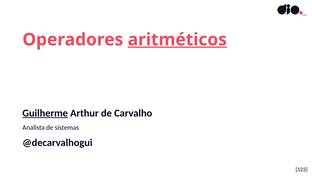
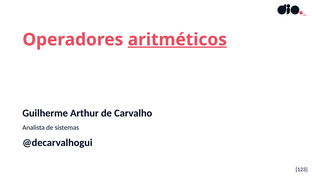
Guilherme underline: present -> none
